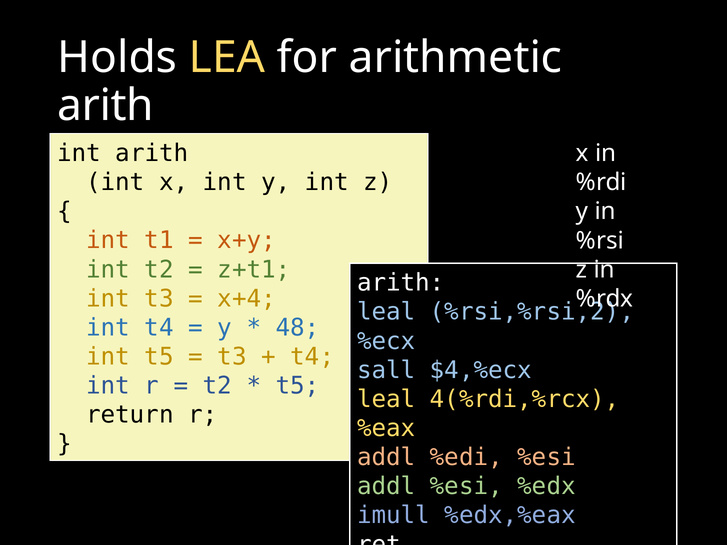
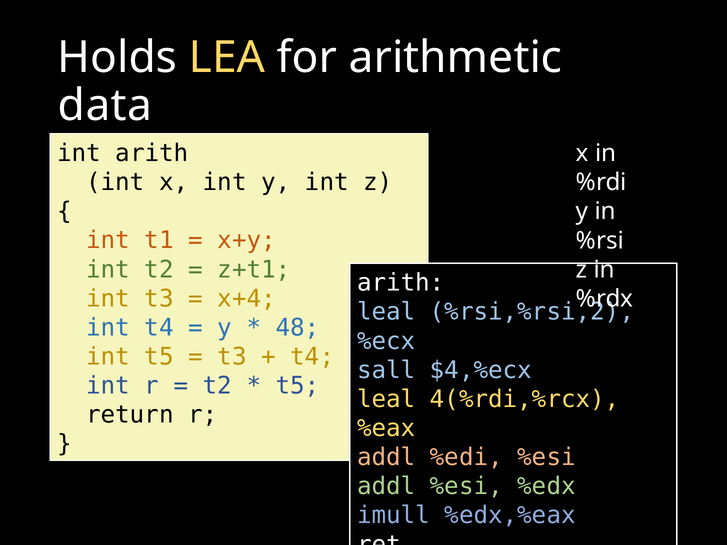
arith at (106, 105): arith -> data
